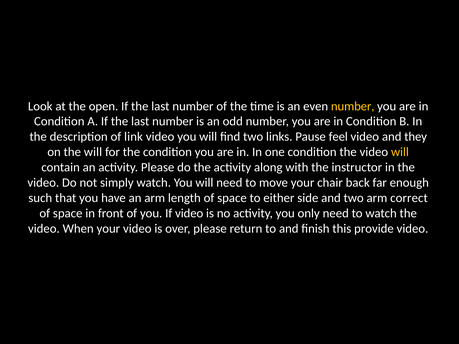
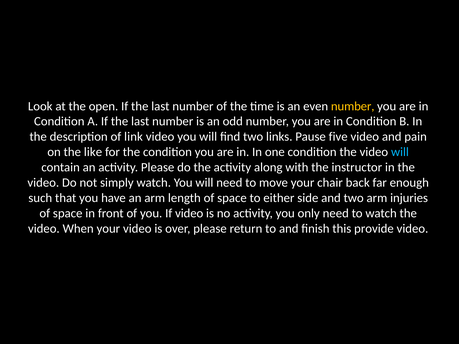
feel: feel -> five
they: they -> pain
the will: will -> like
will at (400, 152) colour: yellow -> light blue
correct: correct -> injuries
